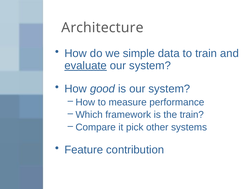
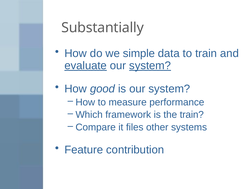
Architecture: Architecture -> Substantially
system at (150, 66) underline: none -> present
pick: pick -> files
